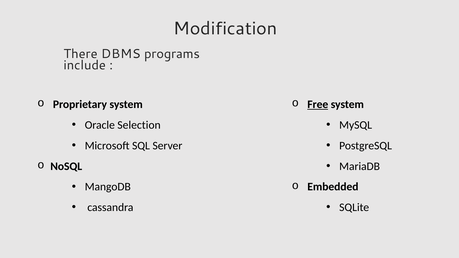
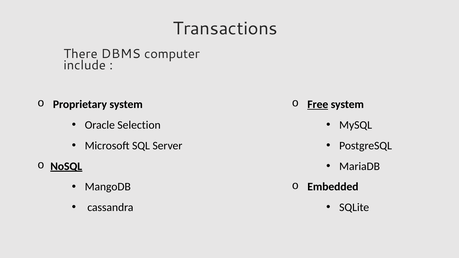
Modification: Modification -> Transactions
programs: programs -> computer
NoSQL underline: none -> present
